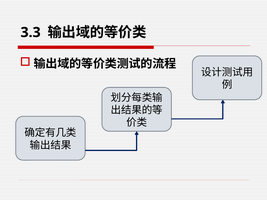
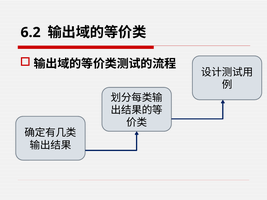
3.3: 3.3 -> 6.2
